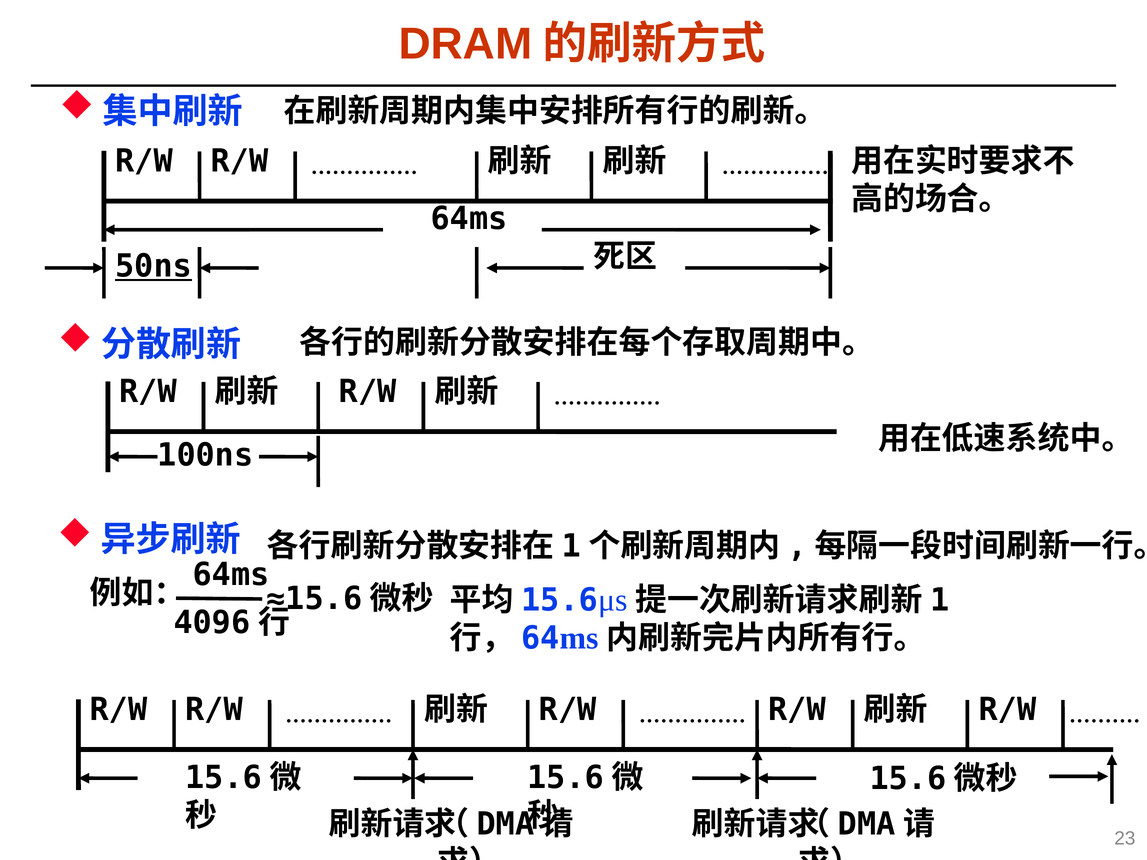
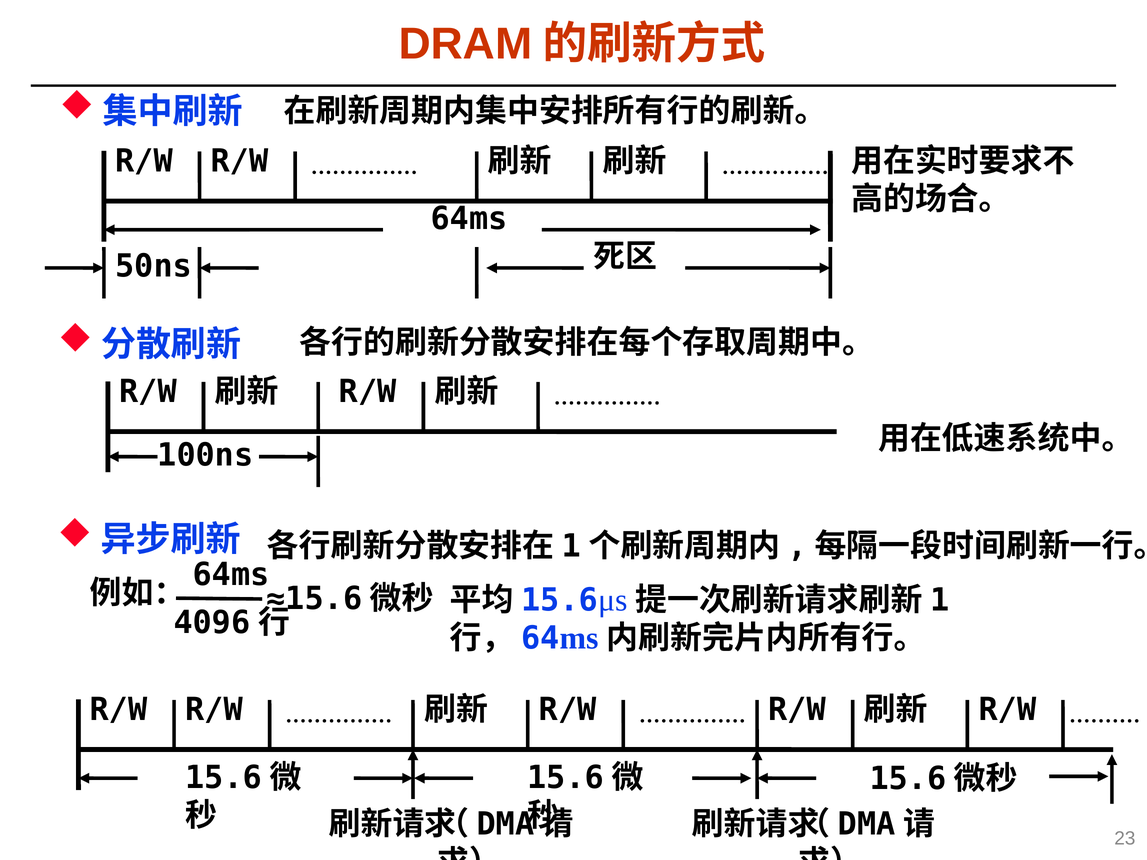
50ns underline: present -> none
